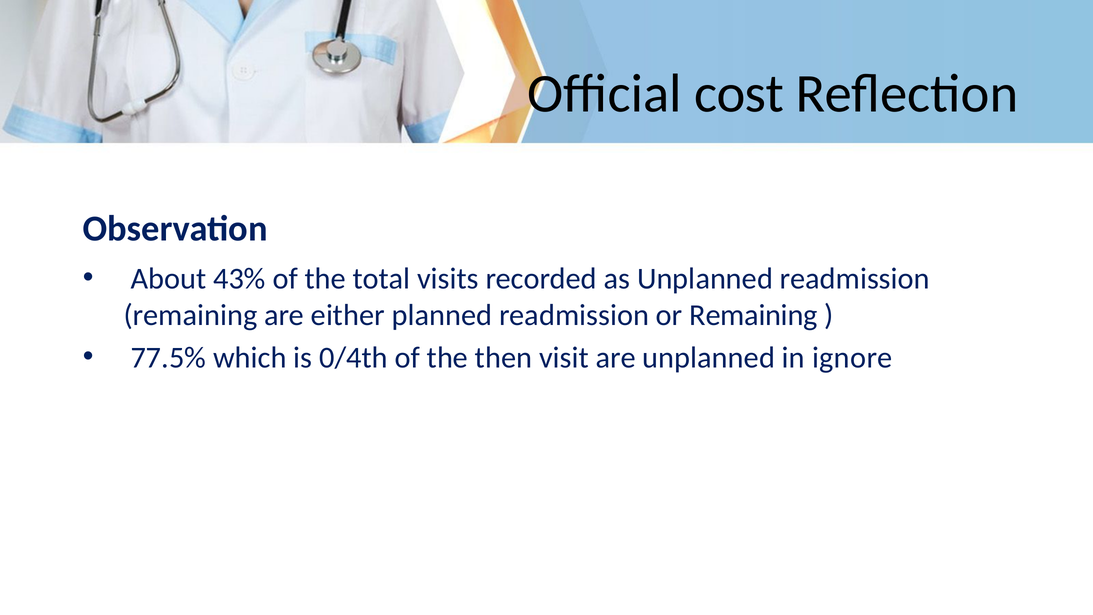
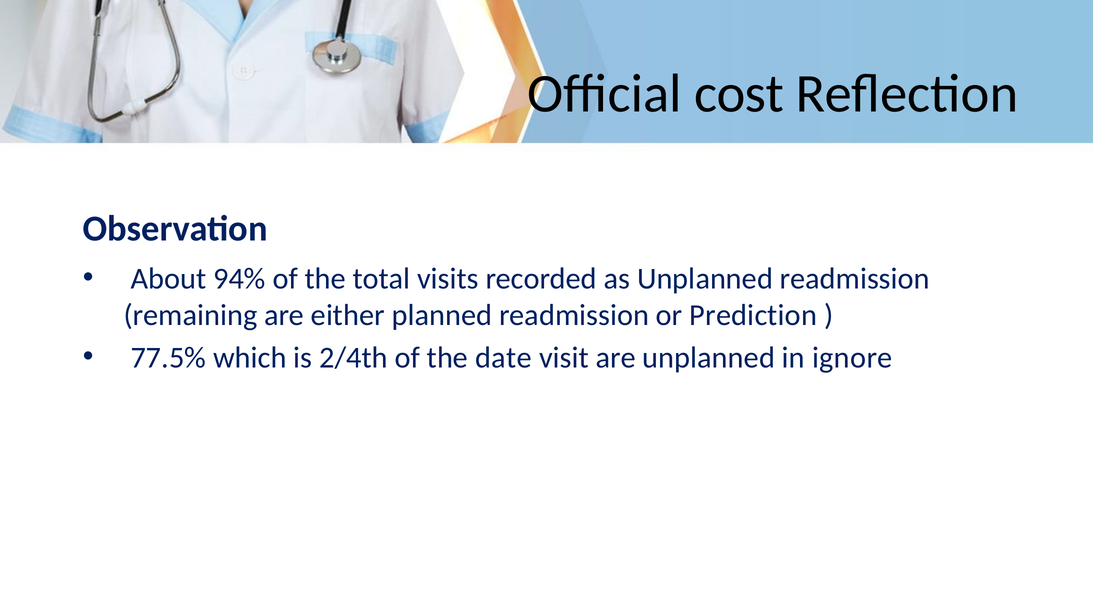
43%: 43% -> 94%
or Remaining: Remaining -> Prediction
0/4th: 0/4th -> 2/4th
then: then -> date
